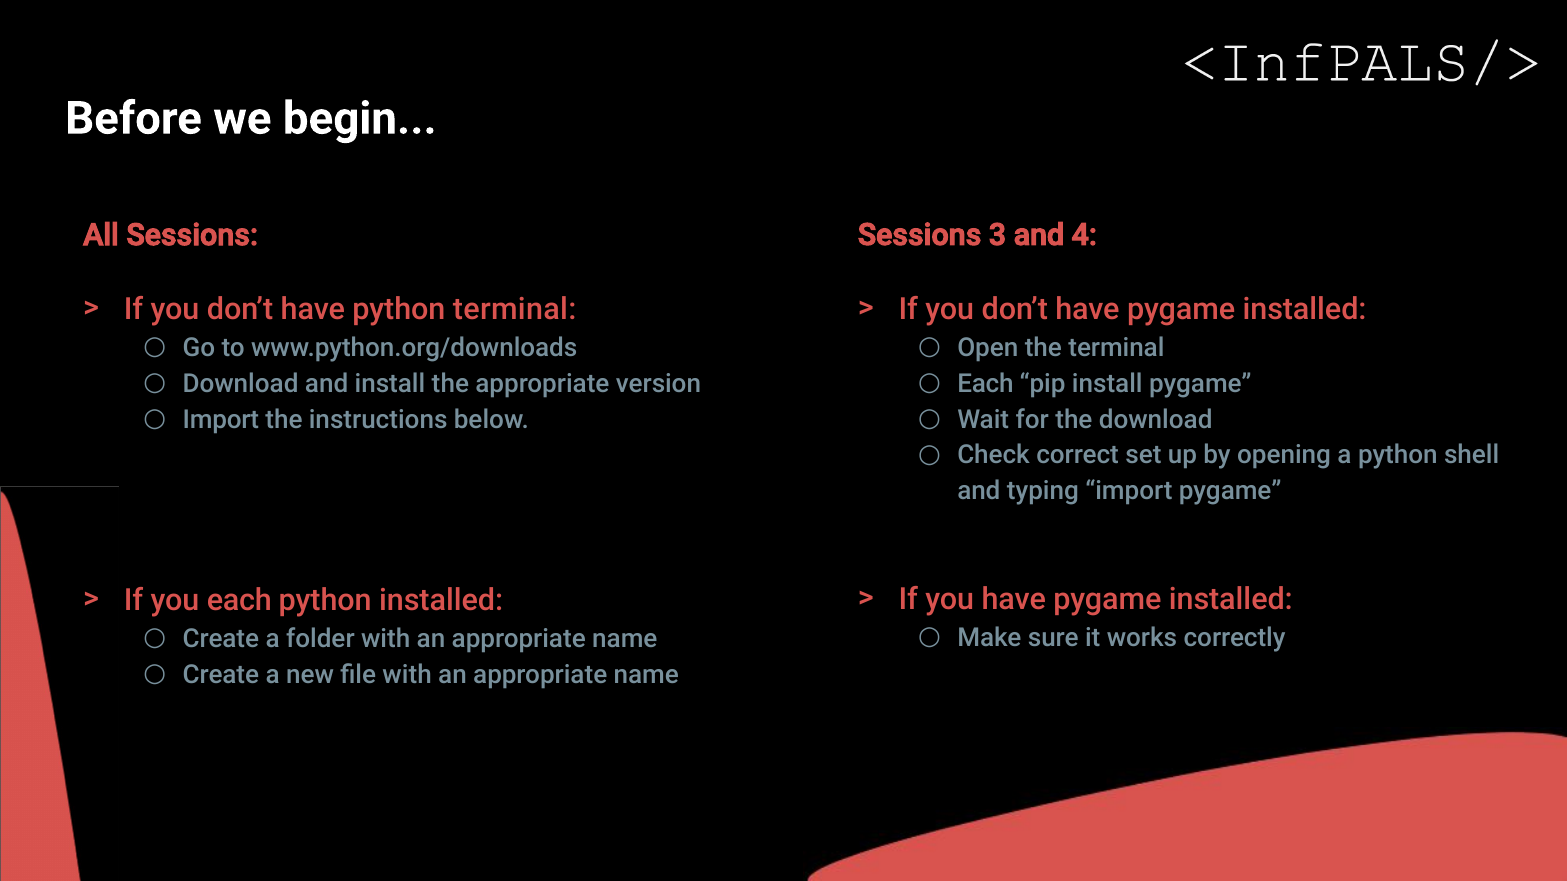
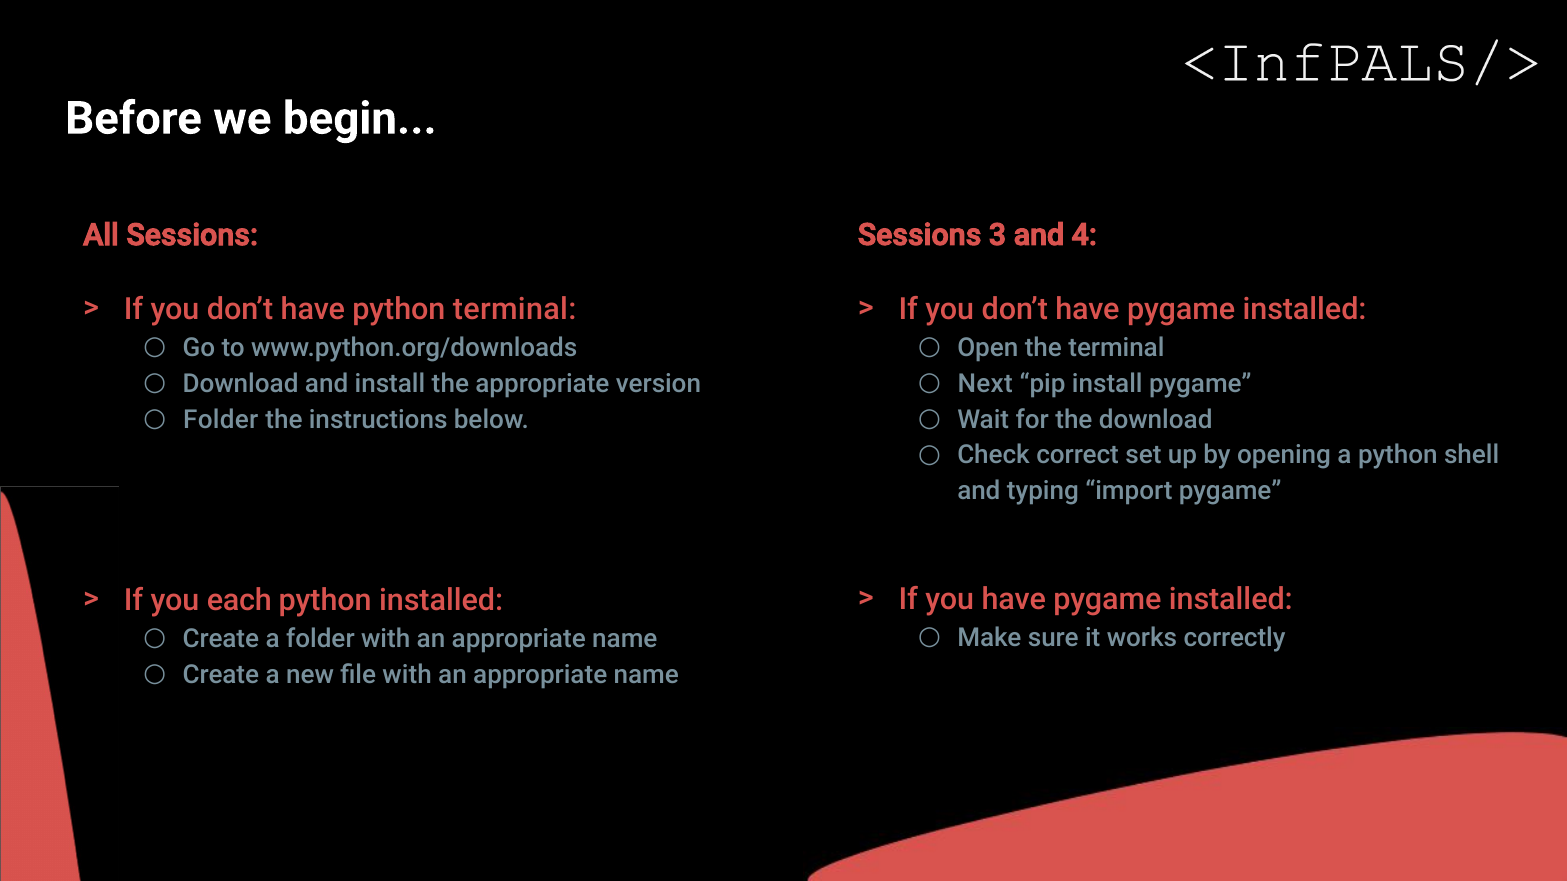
Each at (985, 384): Each -> Next
Import at (221, 420): Import -> Folder
